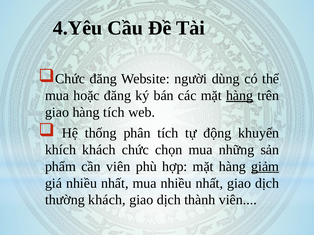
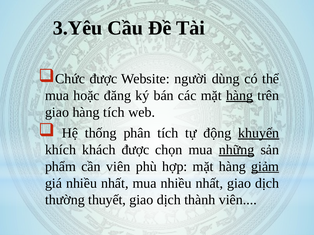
4.Yêu: 4.Yêu -> 3.Yêu
Chức đăng: đăng -> được
khuyến underline: none -> present
khách chức: chức -> được
những underline: none -> present
thường khách: khách -> thuyết
